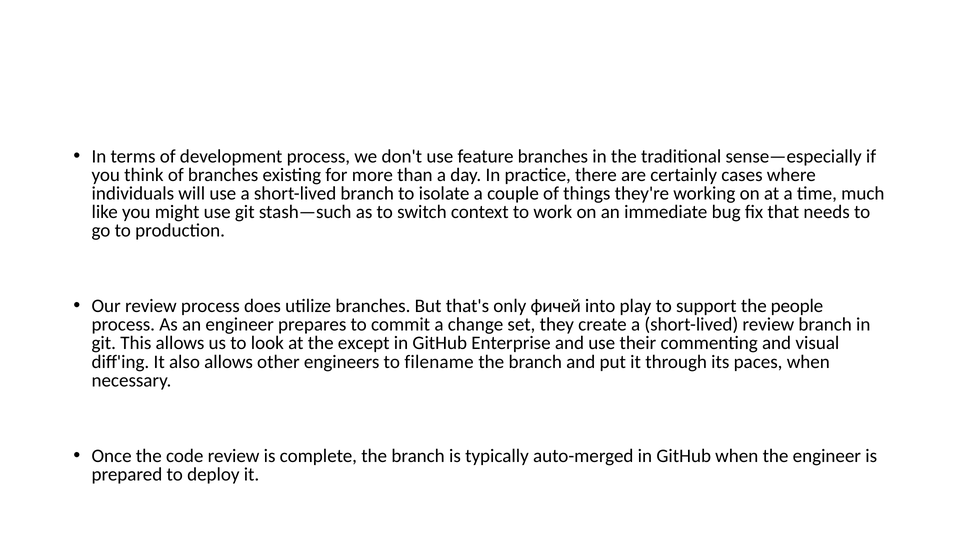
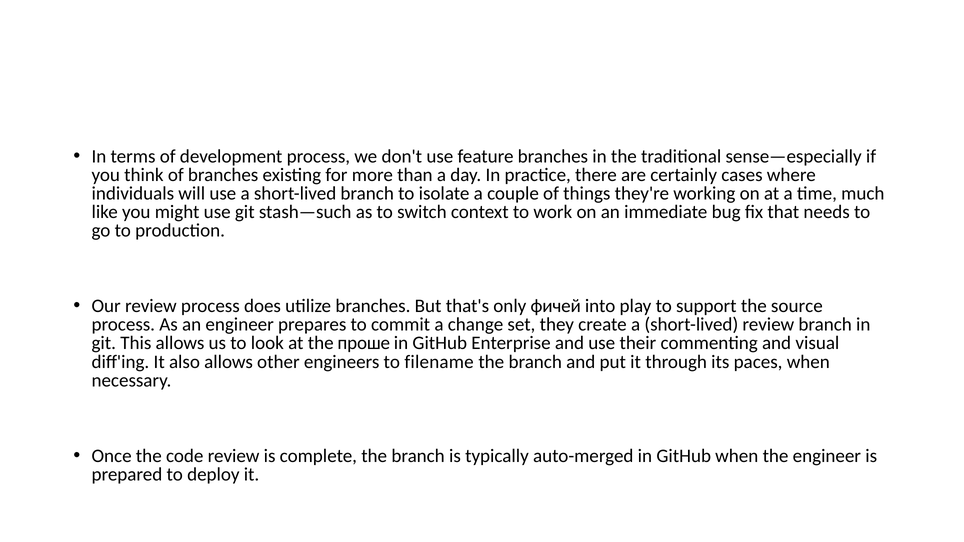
people: people -> source
except: except -> проше
